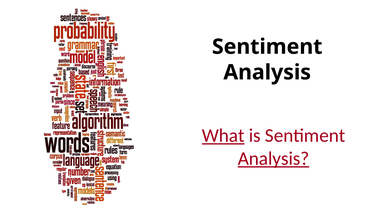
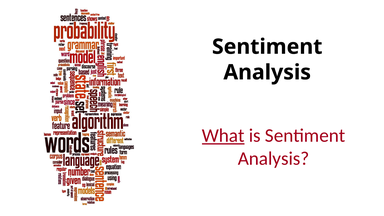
Analysis at (274, 159) underline: present -> none
